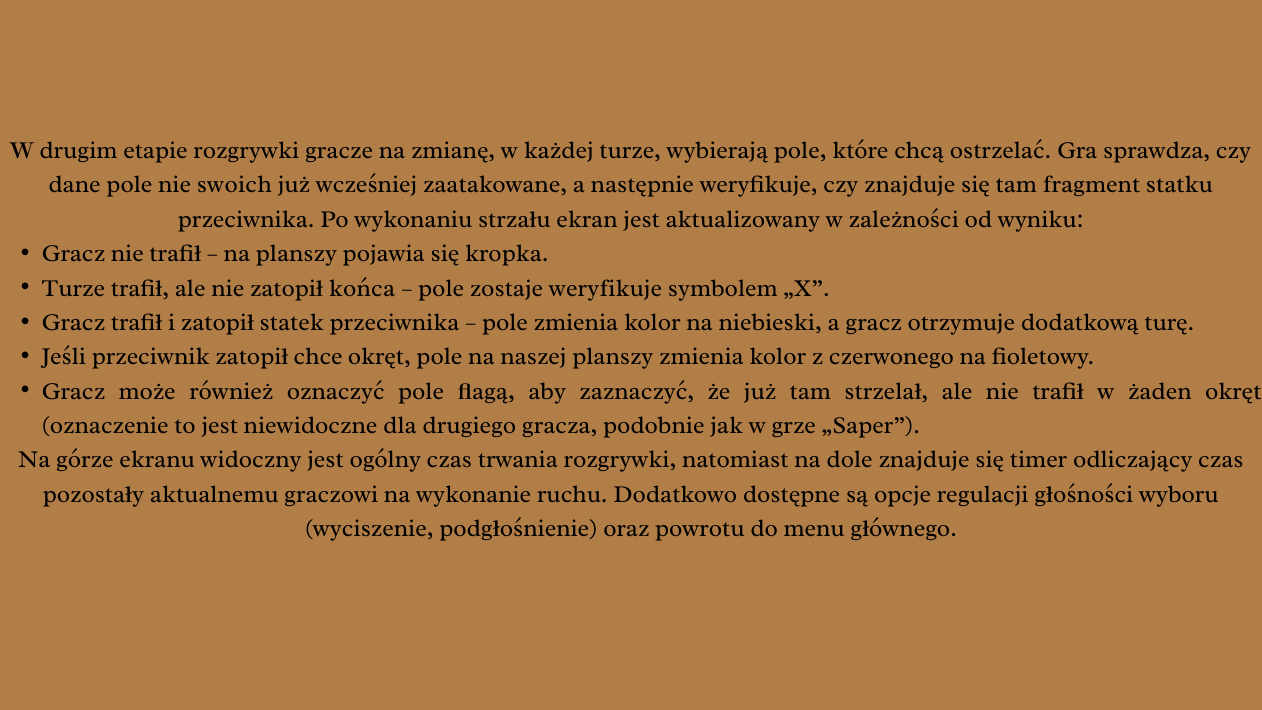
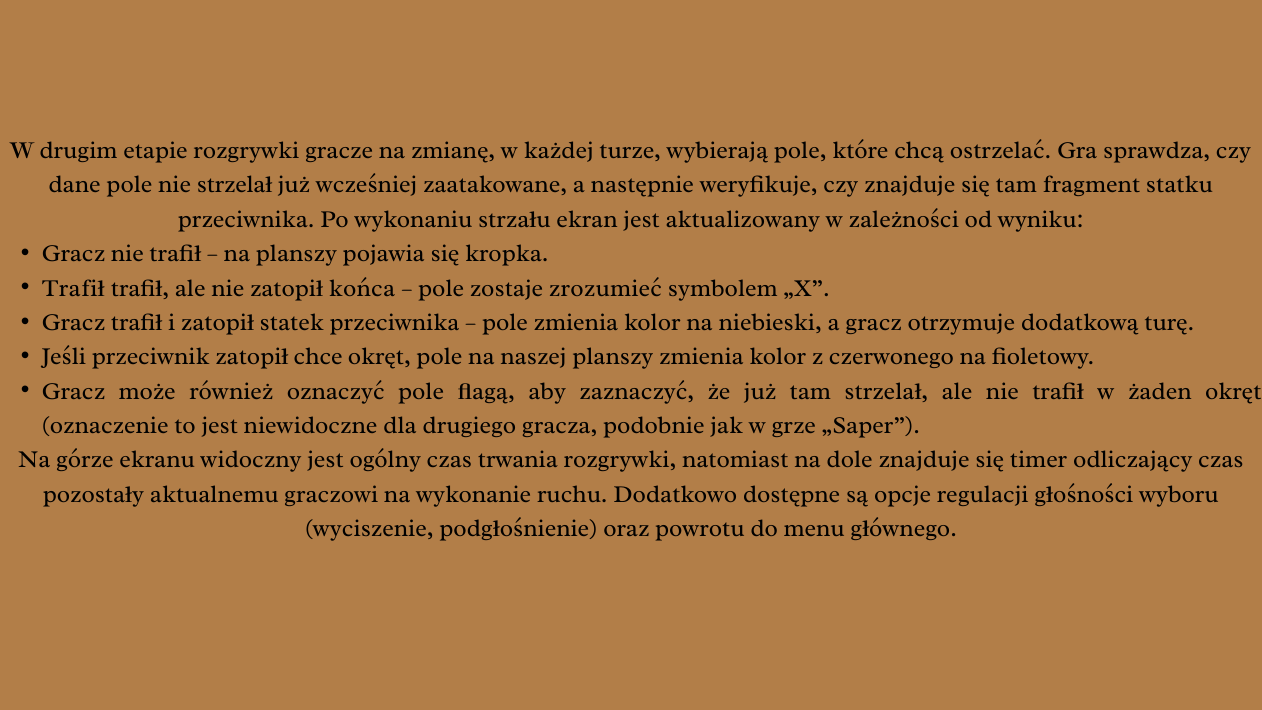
nie swoich: swoich -> strzelał
Turze at (73, 288): Turze -> Trafił
zostaje weryfikuje: weryfikuje -> zrozumieć
